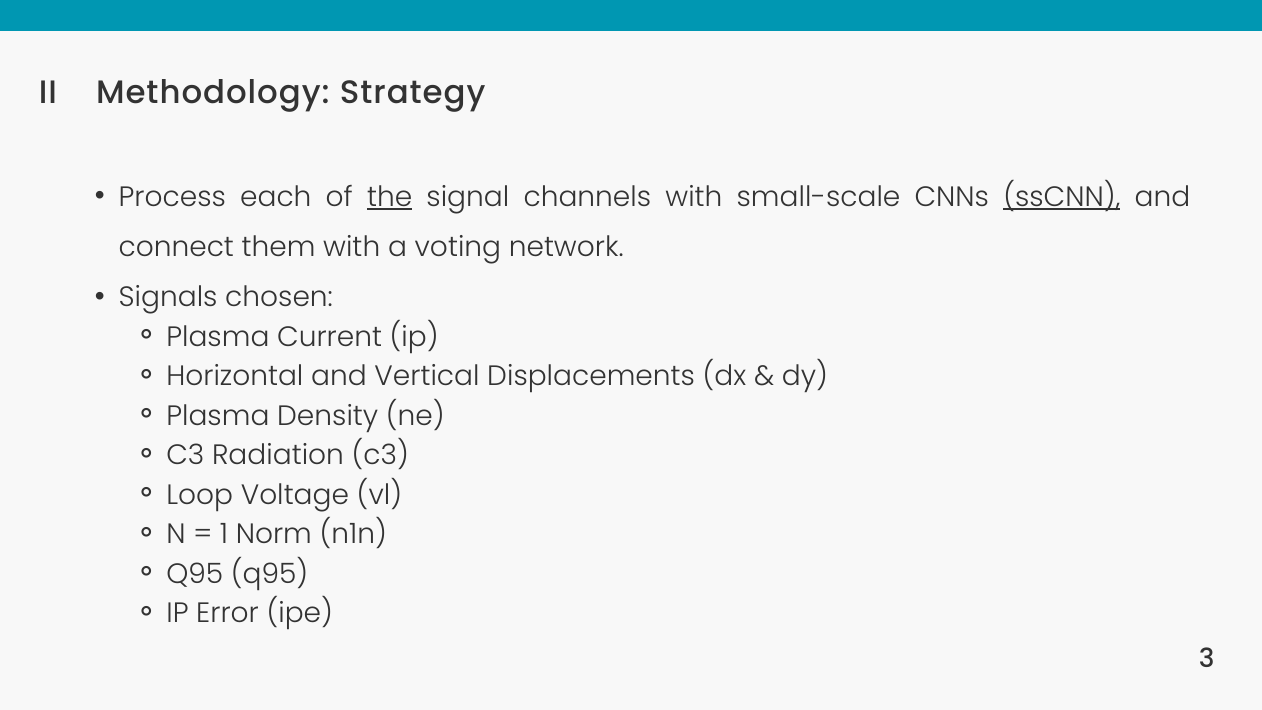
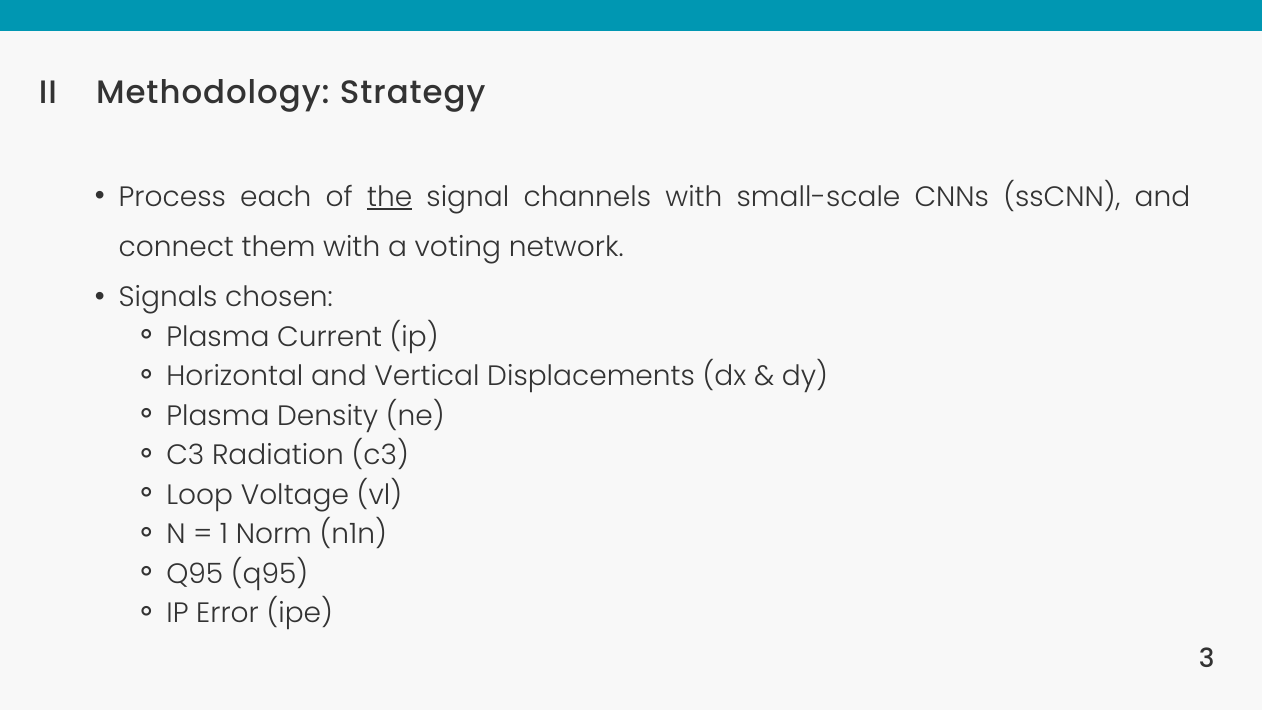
ssCNN underline: present -> none
